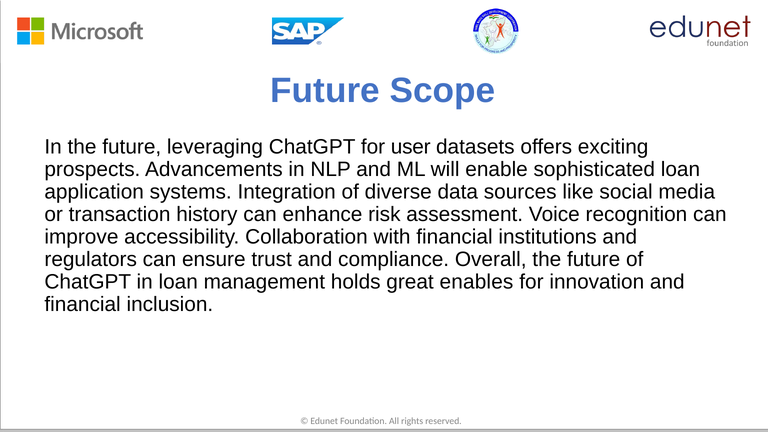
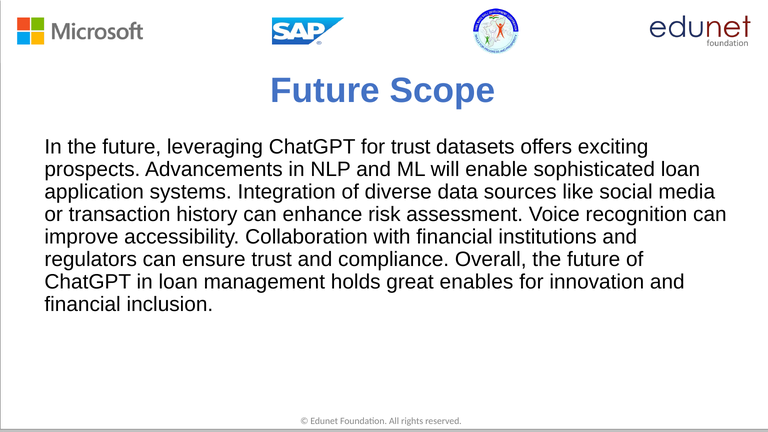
for user: user -> trust
